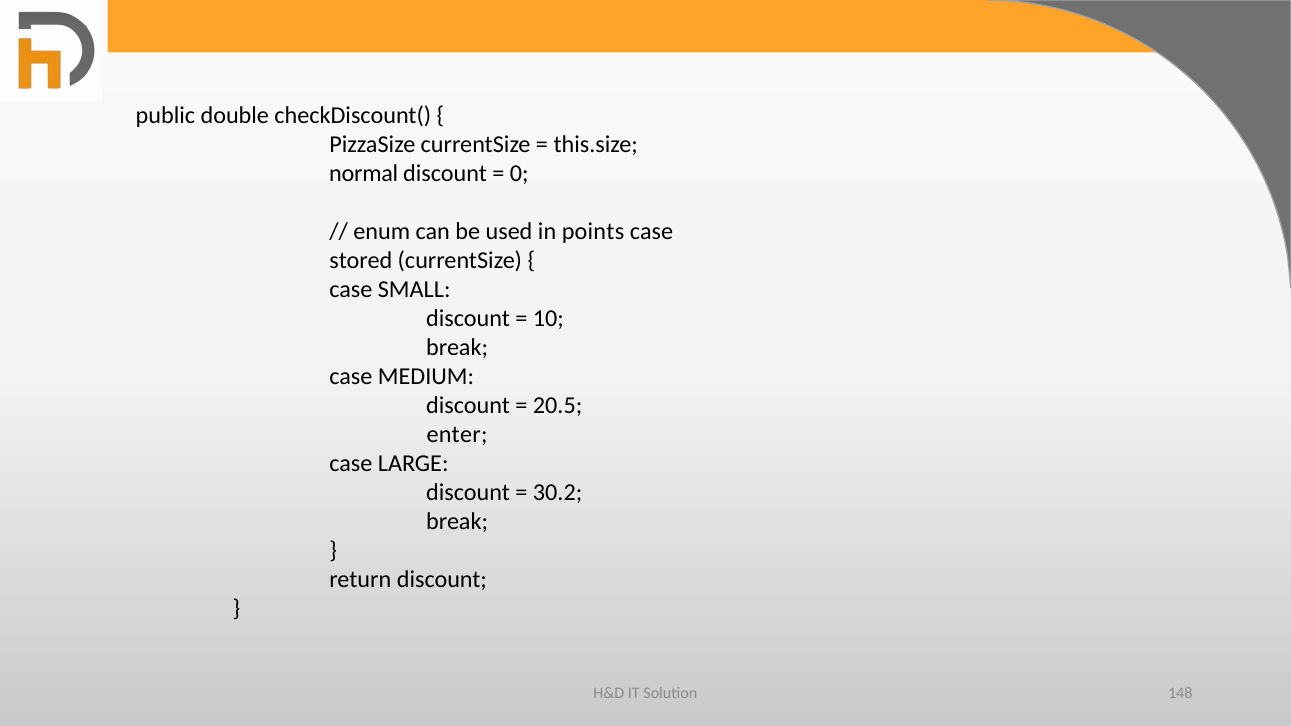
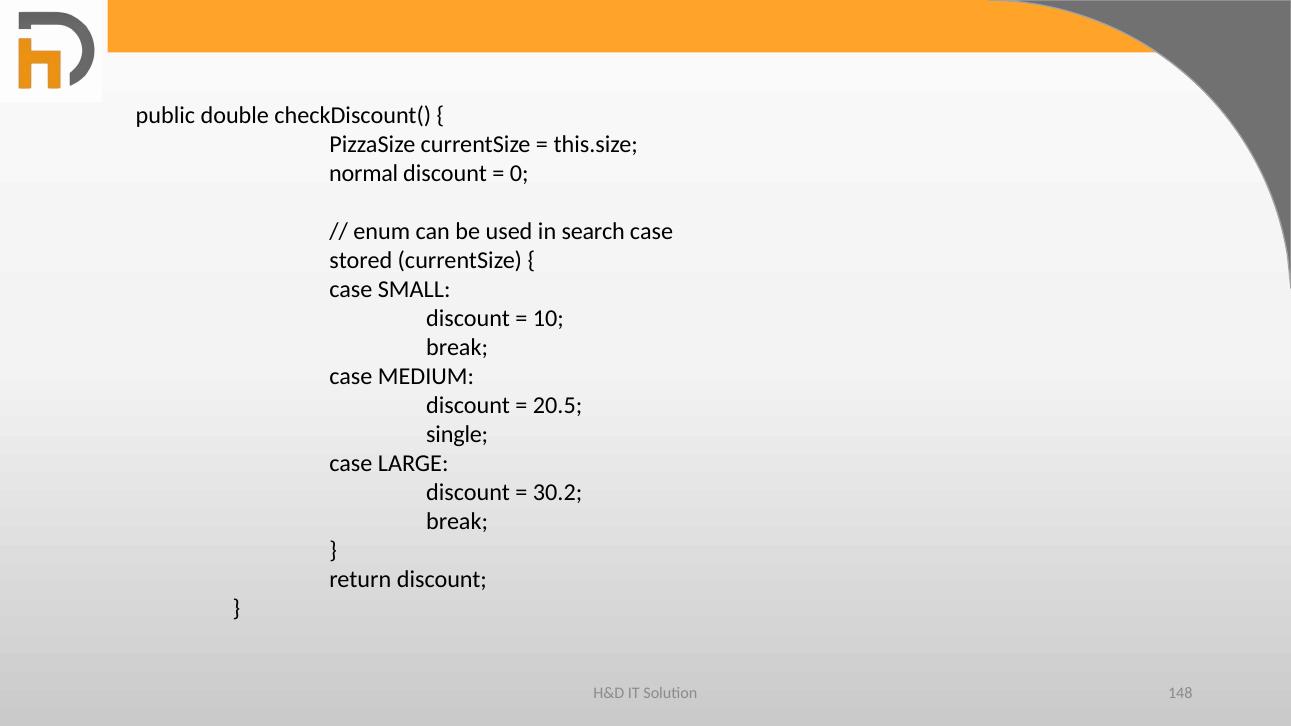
points: points -> search
enter: enter -> single
